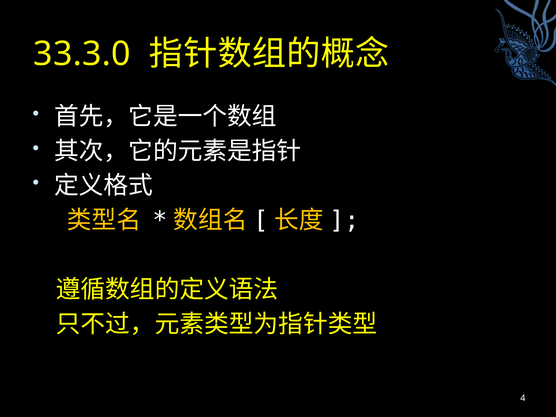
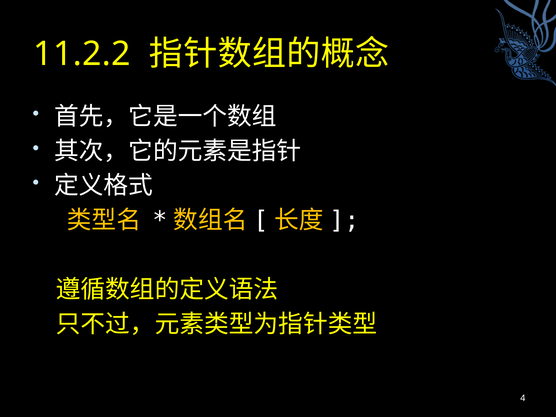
33.3.0: 33.3.0 -> 11.2.2
